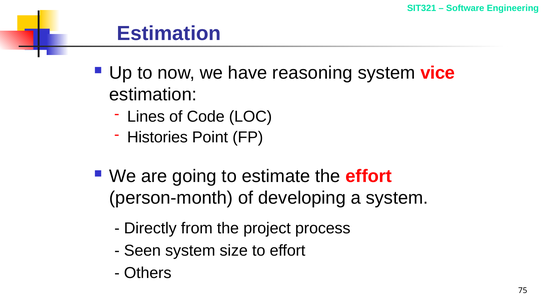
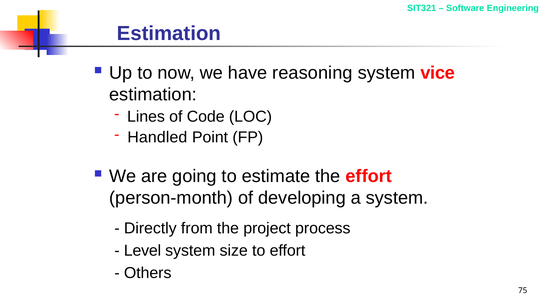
Histories: Histories -> Handled
Seen: Seen -> Level
